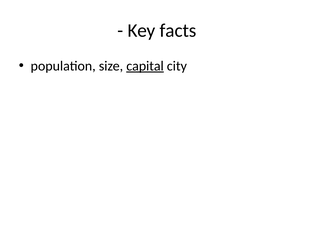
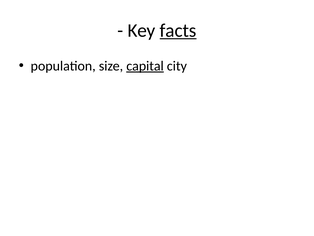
facts underline: none -> present
